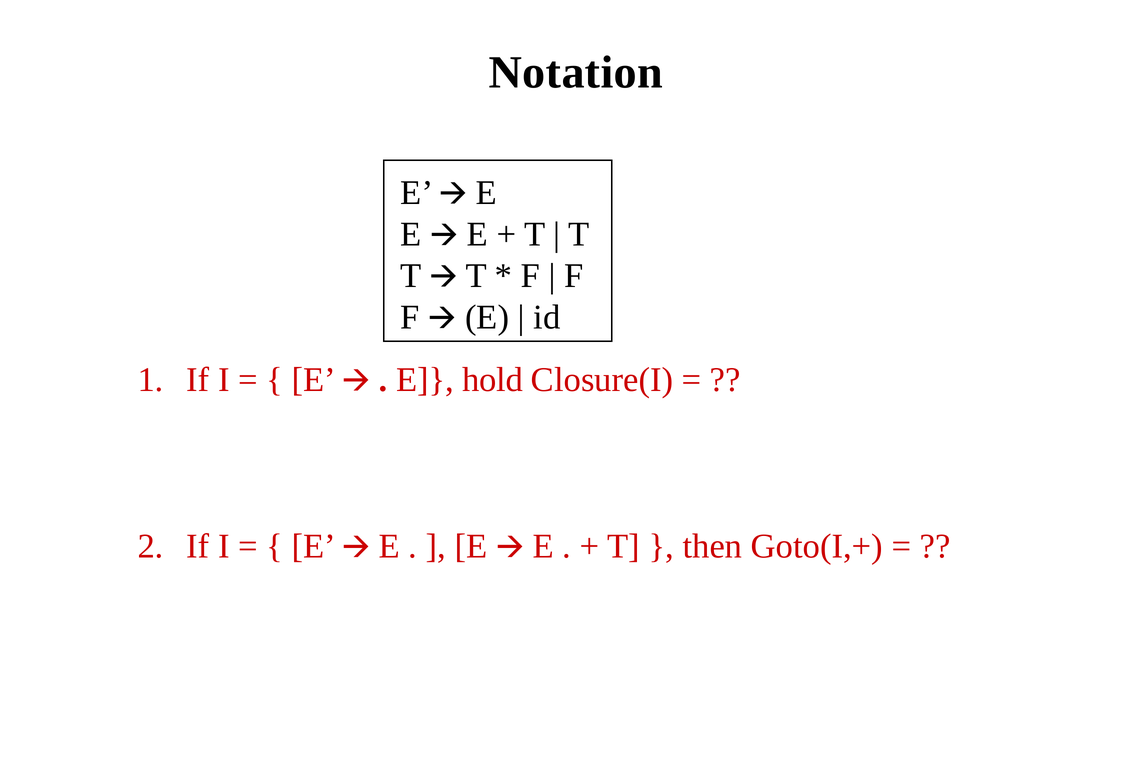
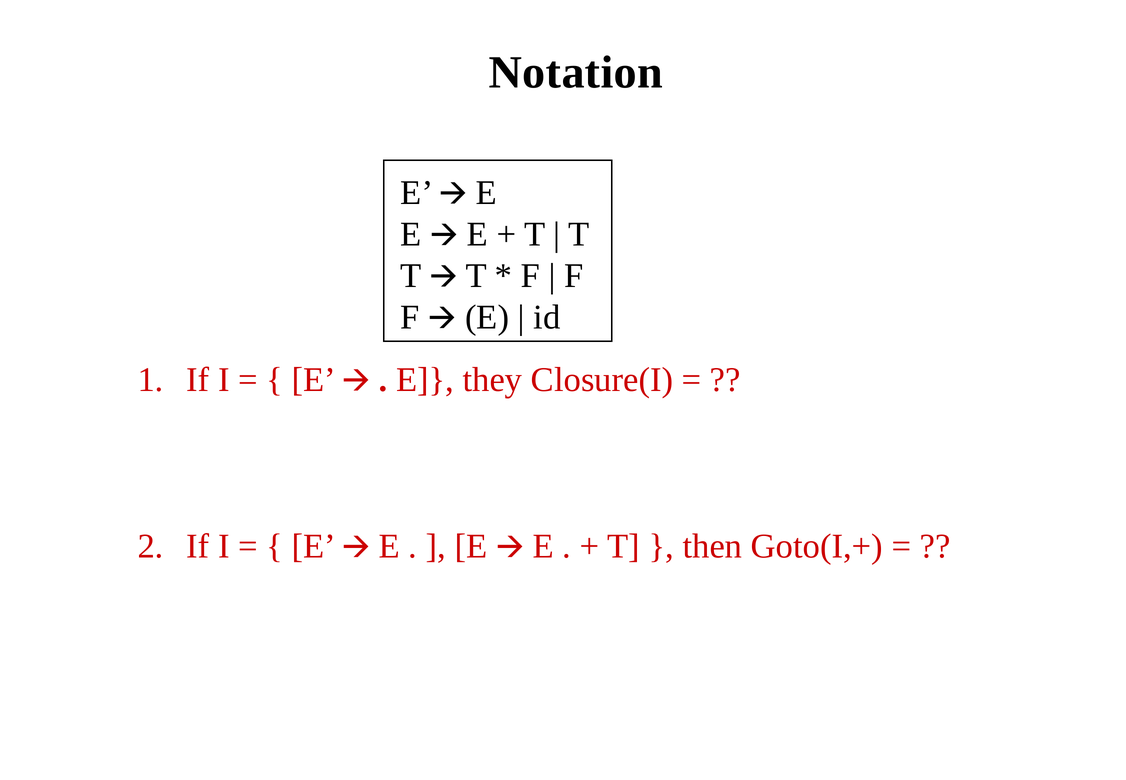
hold: hold -> they
